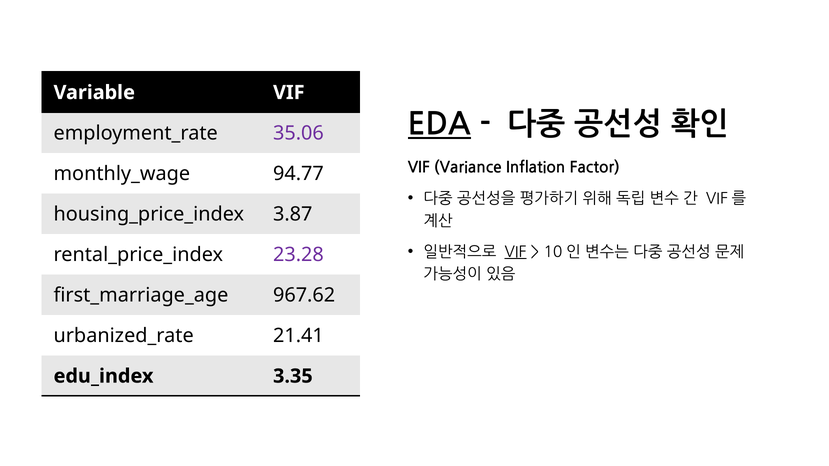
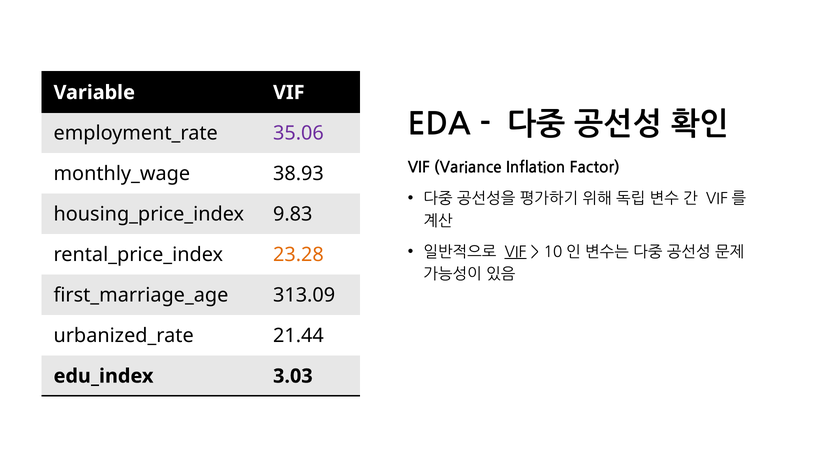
EDA underline: present -> none
94.77: 94.77 -> 38.93
3.87: 3.87 -> 9.83
23.28 colour: purple -> orange
967.62: 967.62 -> 313.09
21.41: 21.41 -> 21.44
3.35: 3.35 -> 3.03
